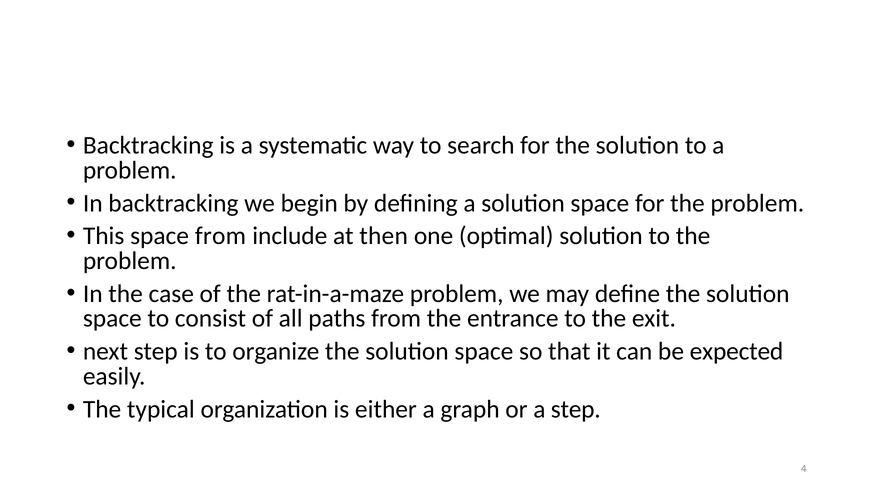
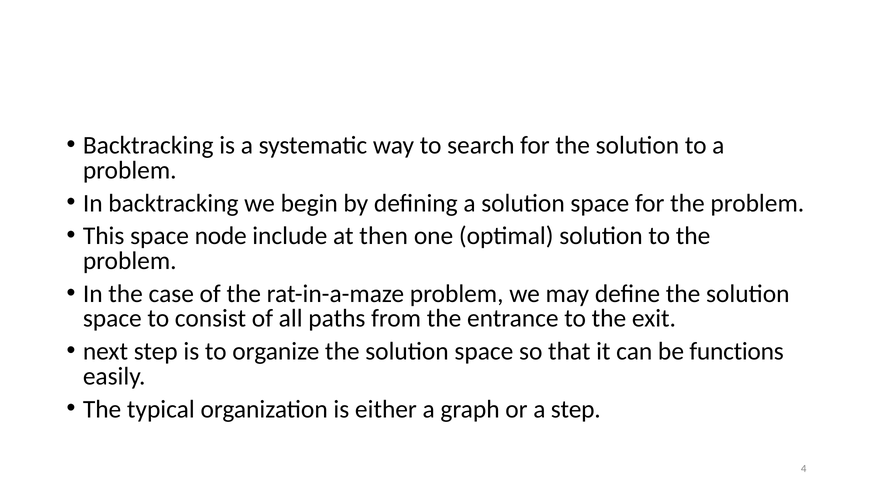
space from: from -> node
expected: expected -> functions
